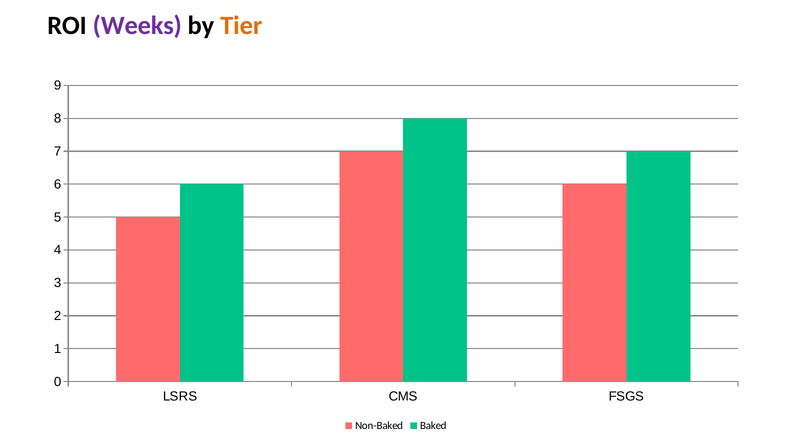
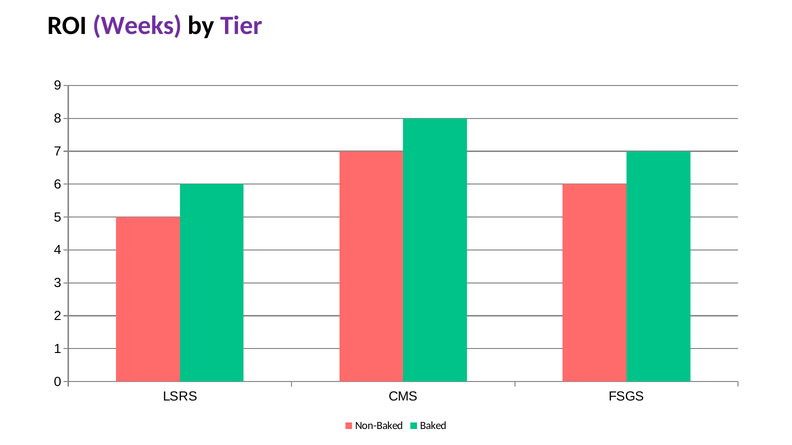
Tier colour: orange -> purple
